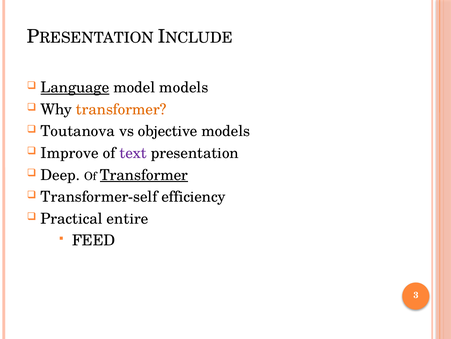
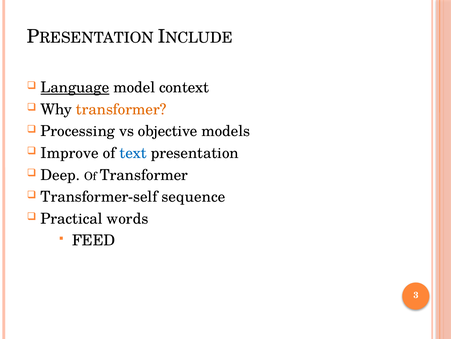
model models: models -> context
Toutanova: Toutanova -> Processing
text colour: purple -> blue
Transformer at (144, 175) underline: present -> none
efficiency: efficiency -> sequence
entire: entire -> words
